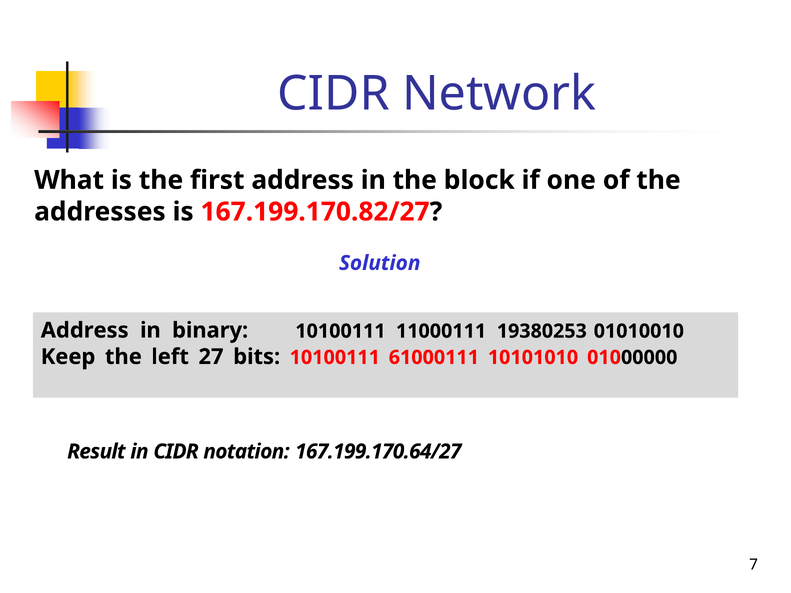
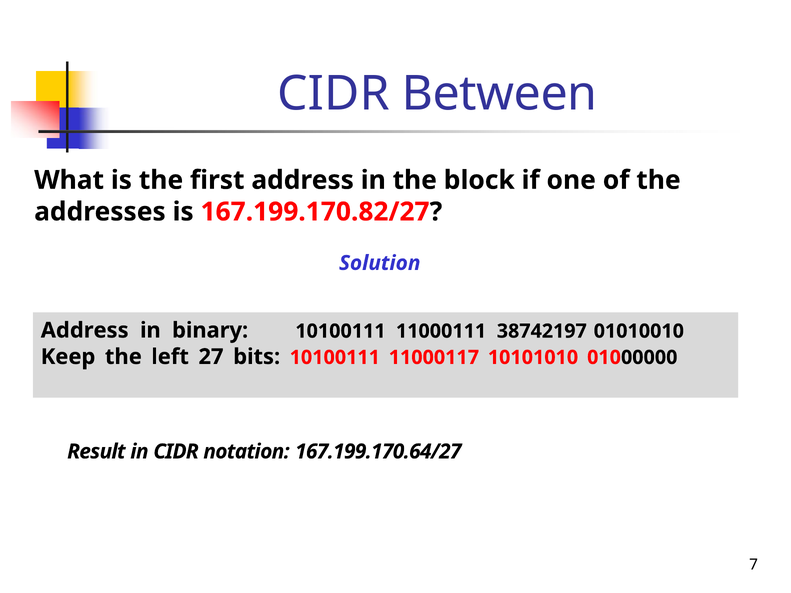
Network: Network -> Between
19380253: 19380253 -> 38742197
61000111: 61000111 -> 11000117
